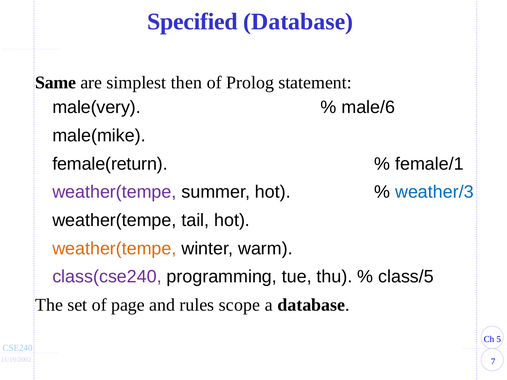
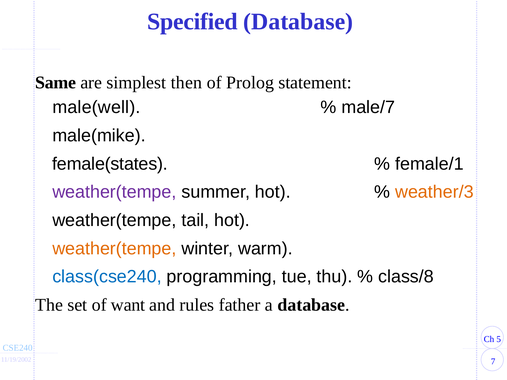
male(very: male(very -> male(well
male/6: male/6 -> male/7
female(return: female(return -> female(states
weather/3 colour: blue -> orange
class(cse240 colour: purple -> blue
class/5: class/5 -> class/8
page: page -> want
scope: scope -> father
